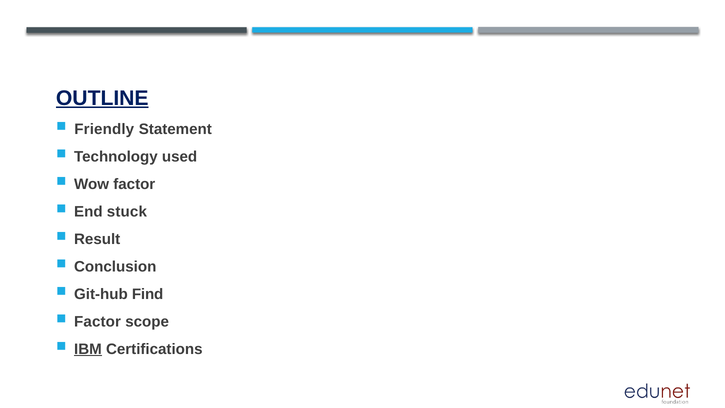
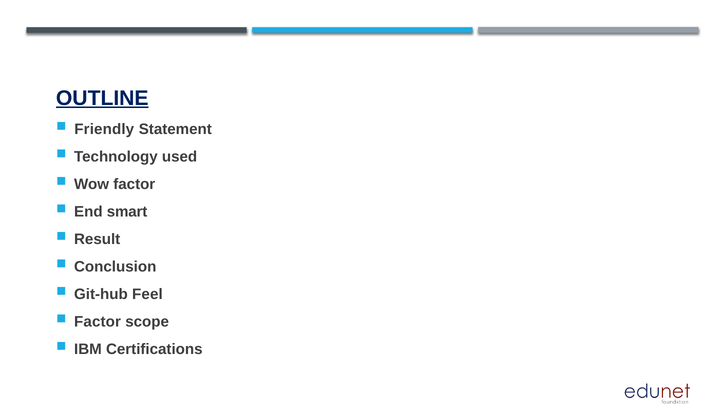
stuck: stuck -> smart
Find: Find -> Feel
IBM underline: present -> none
